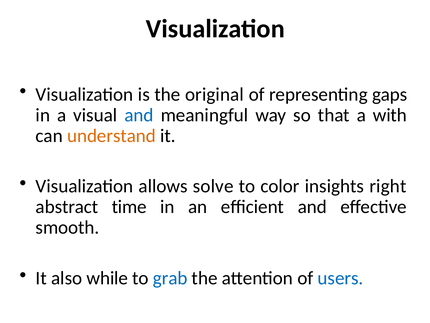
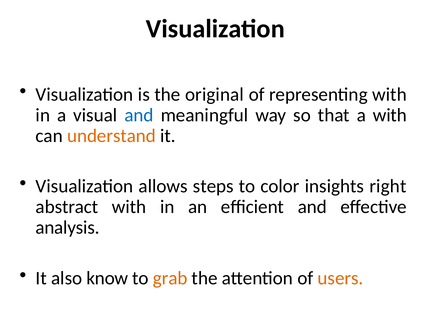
representing gaps: gaps -> with
solve: solve -> steps
abstract time: time -> with
smooth: smooth -> analysis
while: while -> know
grab colour: blue -> orange
users colour: blue -> orange
